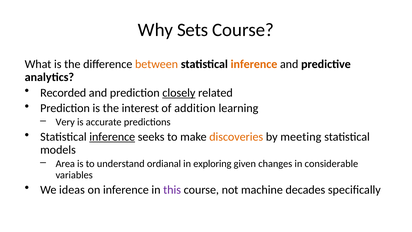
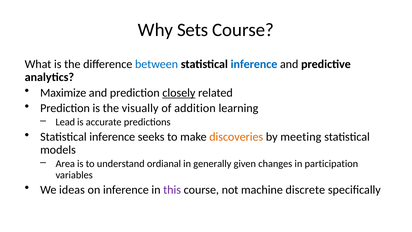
between colour: orange -> blue
inference at (254, 64) colour: orange -> blue
Recorded: Recorded -> Maximize
interest: interest -> visually
Very: Very -> Lead
inference at (112, 137) underline: present -> none
exploring: exploring -> generally
considerable: considerable -> participation
decades: decades -> discrete
